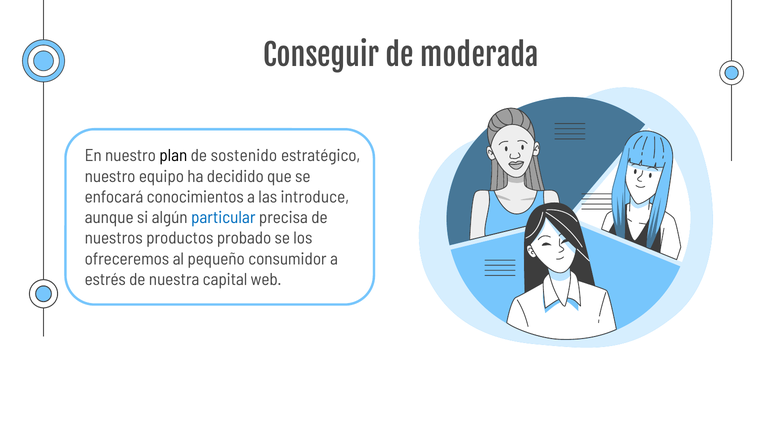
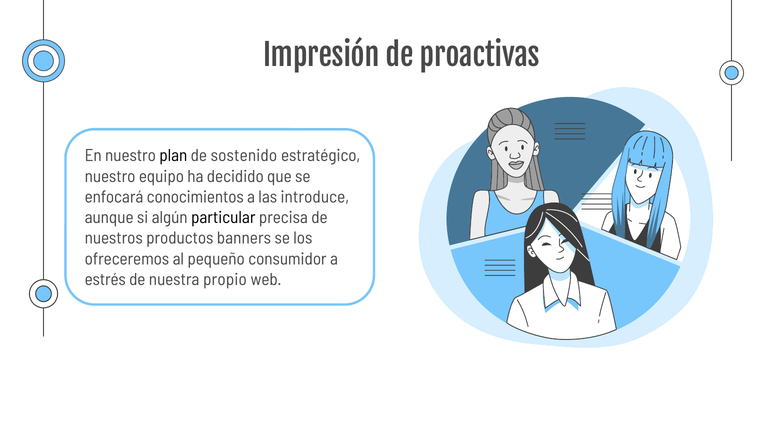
Conseguir: Conseguir -> Impresión
moderada: moderada -> proactivas
particular colour: blue -> black
probado: probado -> banners
capital: capital -> propio
